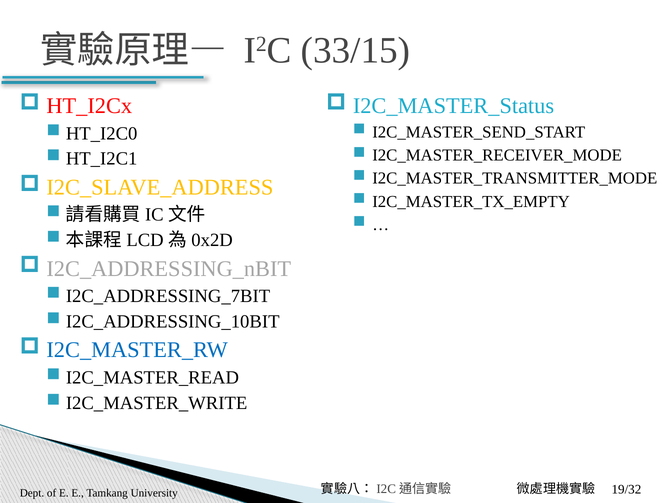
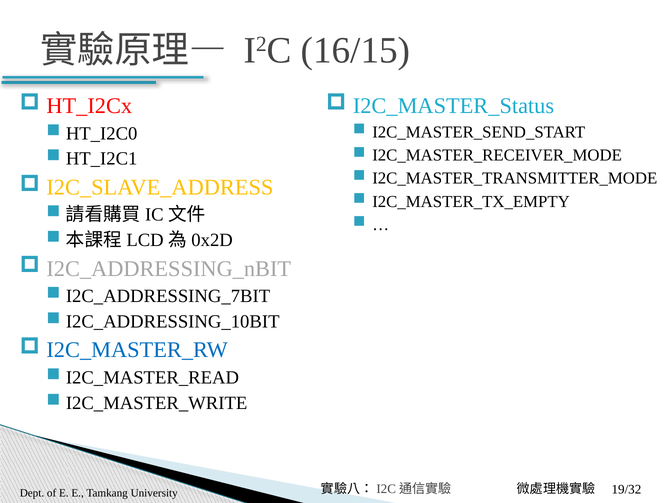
33/15: 33/15 -> 16/15
